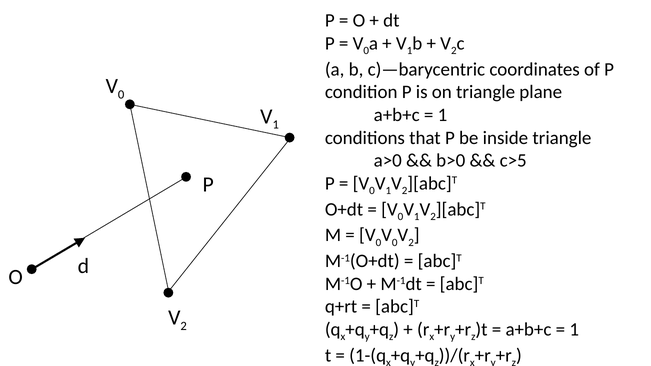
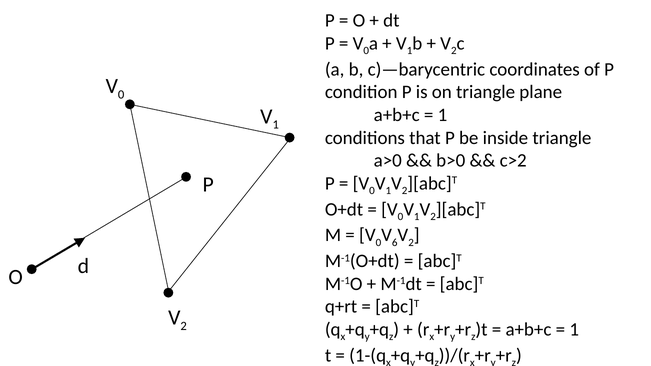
c>5: c>5 -> c>2
0 at (395, 243): 0 -> 6
